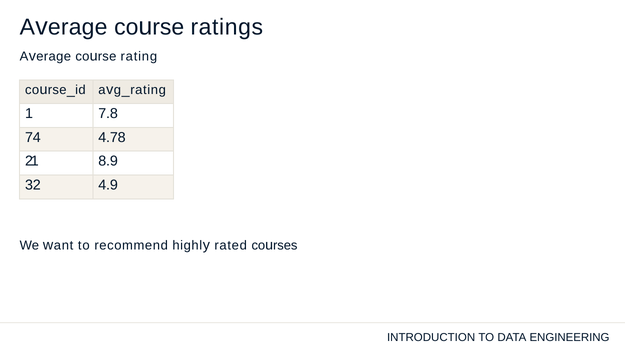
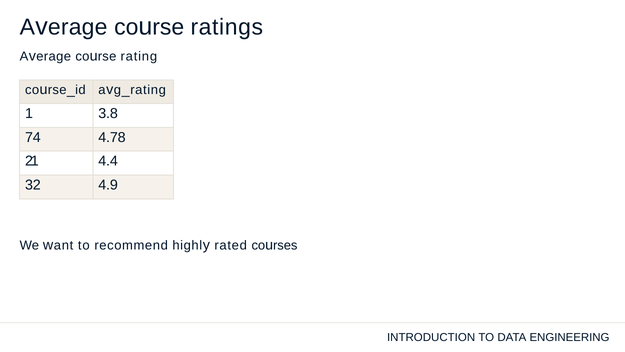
7.8: 7.8 -> 3.8
8.9: 8.9 -> 4.4
